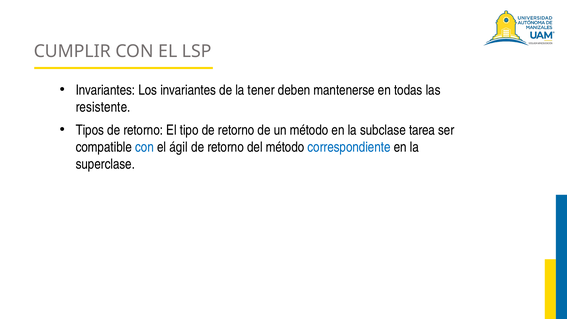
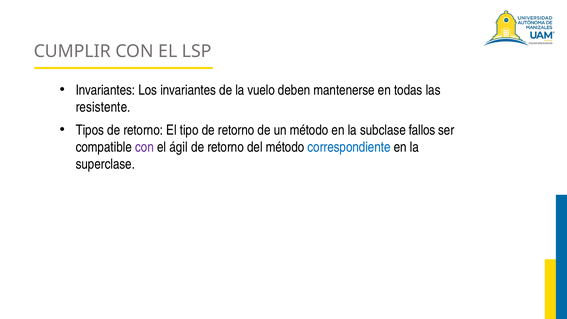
tener: tener -> vuelo
tarea: tarea -> fallos
con at (144, 147) colour: blue -> purple
